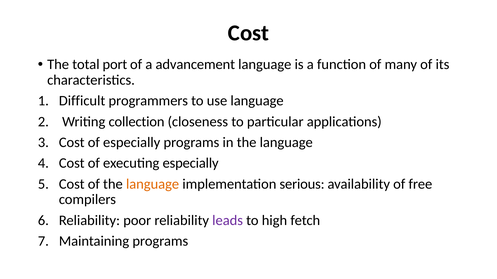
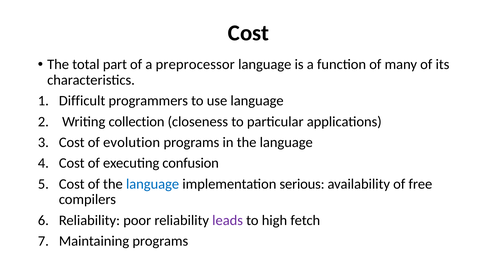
port: port -> part
advancement: advancement -> preprocessor
of especially: especially -> evolution
executing especially: especially -> confusion
language at (153, 184) colour: orange -> blue
